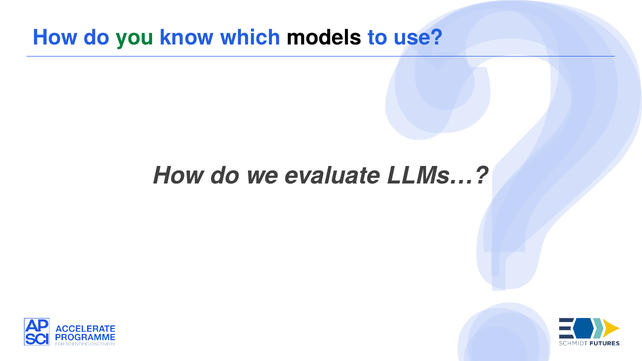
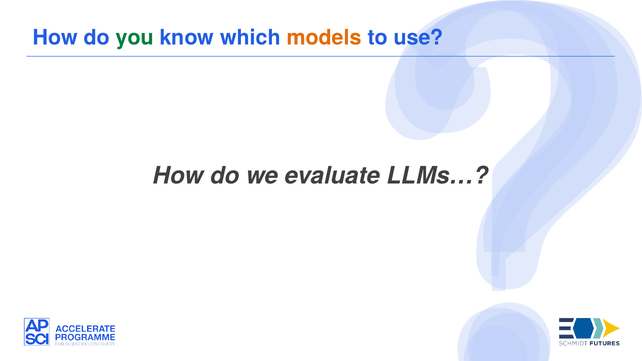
models colour: black -> orange
